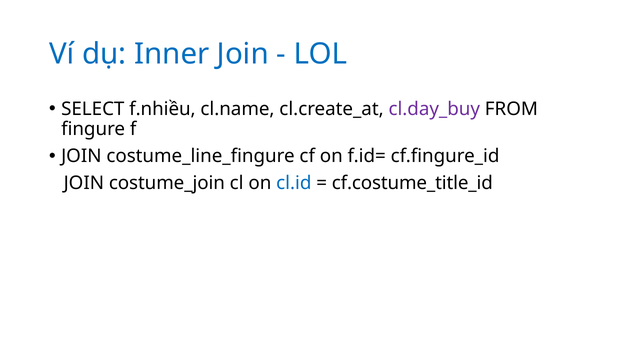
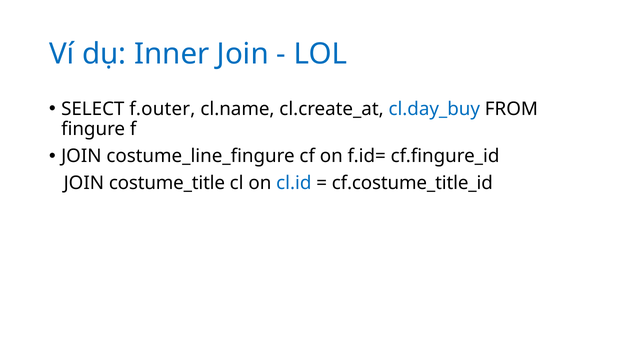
f.nhiều: f.nhiều -> f.outer
cl.day_buy colour: purple -> blue
costume_join: costume_join -> costume_title
